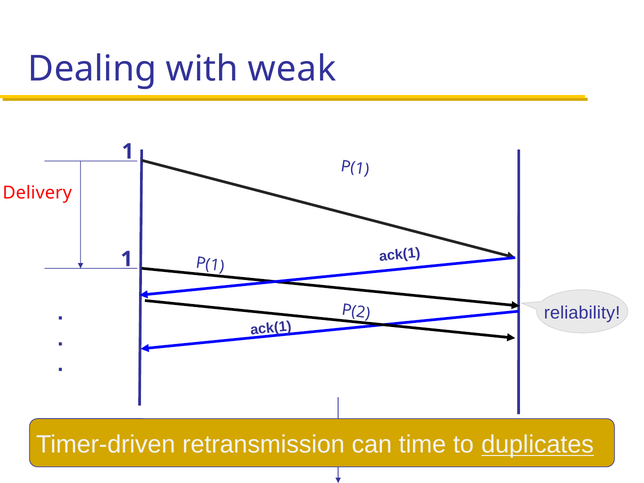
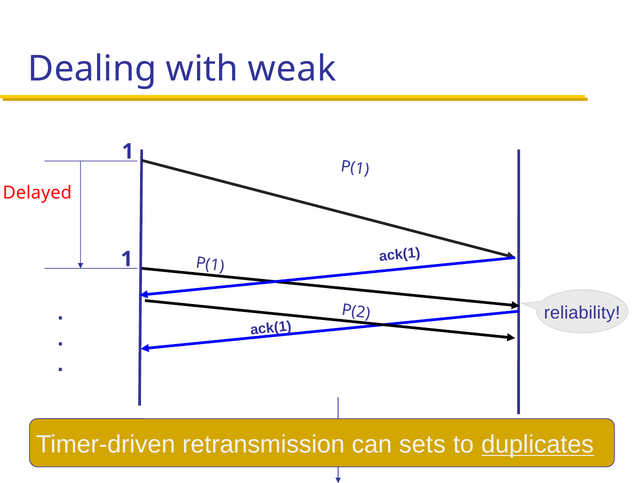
Delivery: Delivery -> Delayed
time at (422, 444): time -> sets
